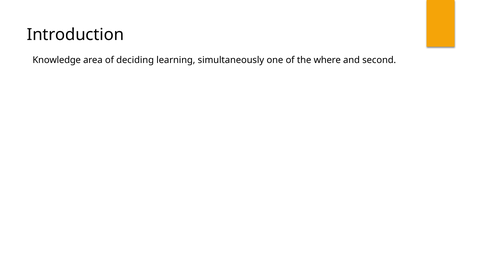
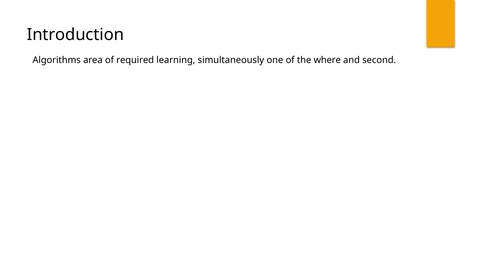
Knowledge: Knowledge -> Algorithms
deciding: deciding -> required
